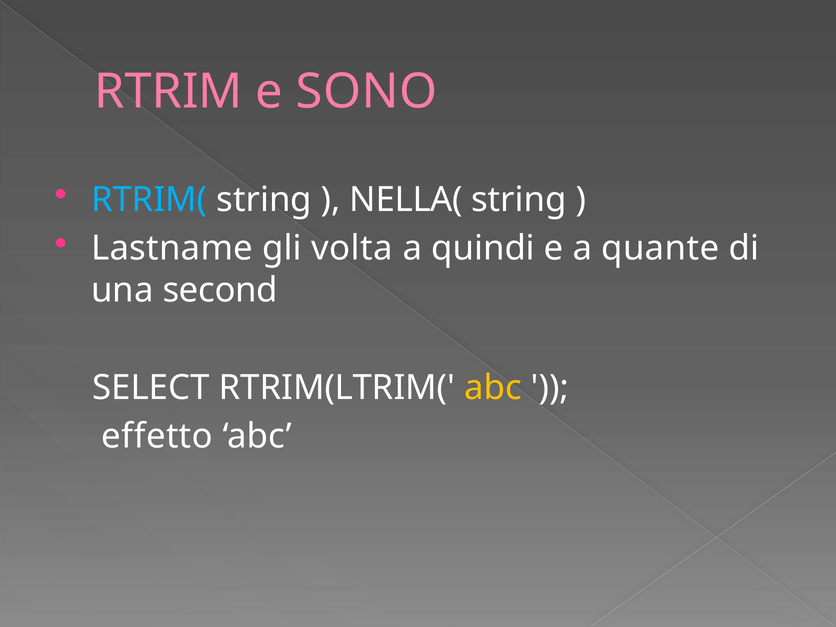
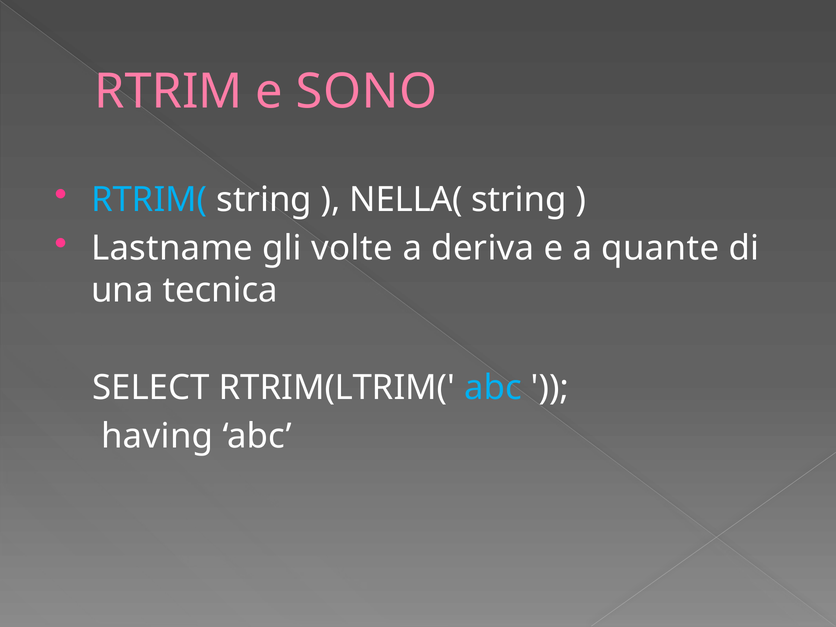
volta: volta -> volte
quindi: quindi -> deriva
second: second -> tecnica
abc at (493, 388) colour: yellow -> light blue
effetto: effetto -> having
